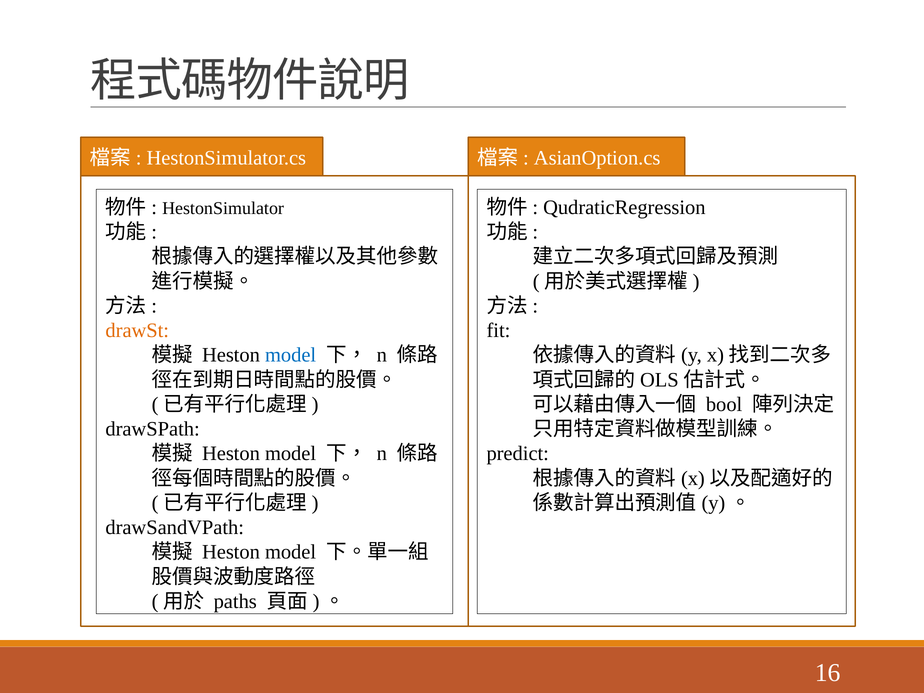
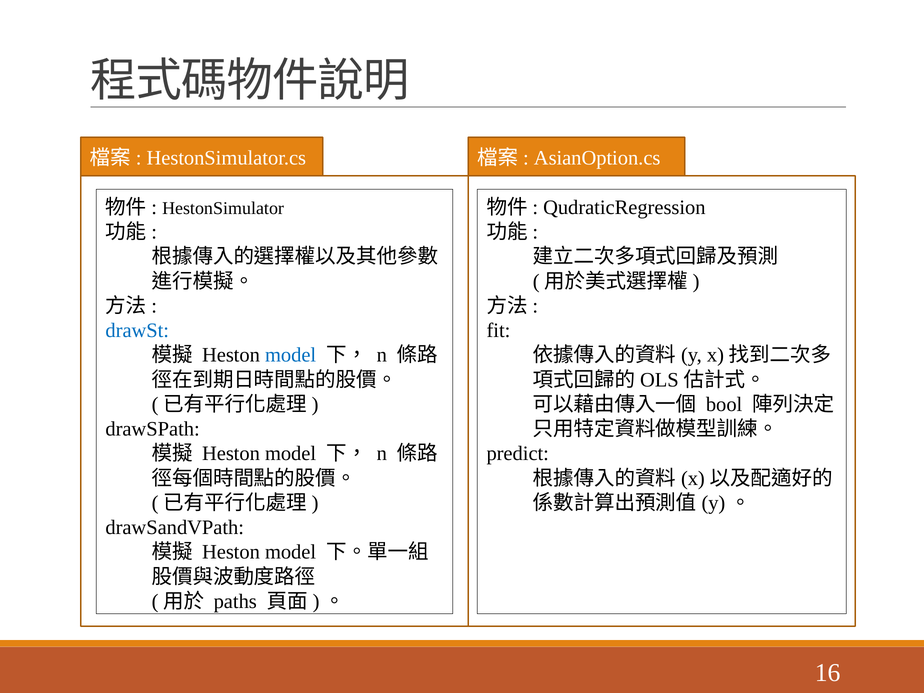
drawSt colour: orange -> blue
